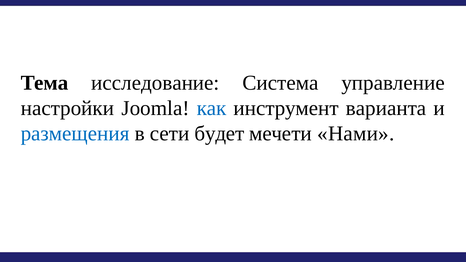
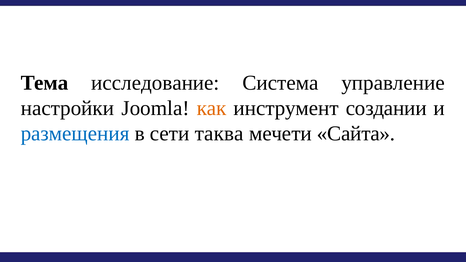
как colour: blue -> orange
варианта: варианта -> создании
будет: будет -> таква
Нами: Нами -> Сайта
